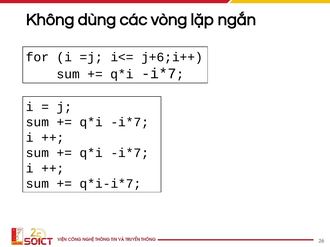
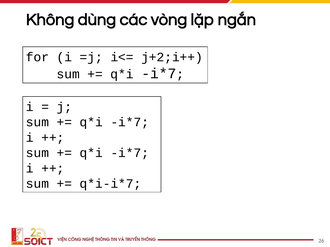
j+6;i++: j+6;i++ -> j+2;i++
